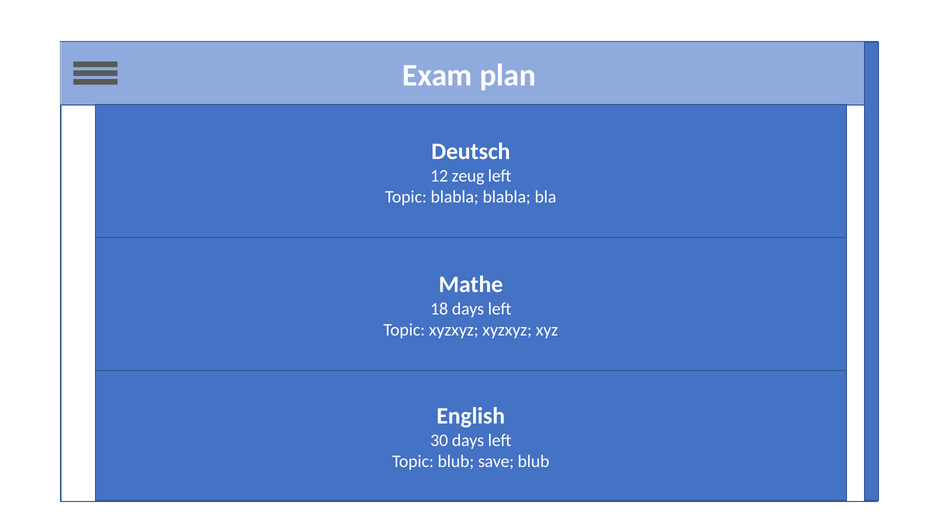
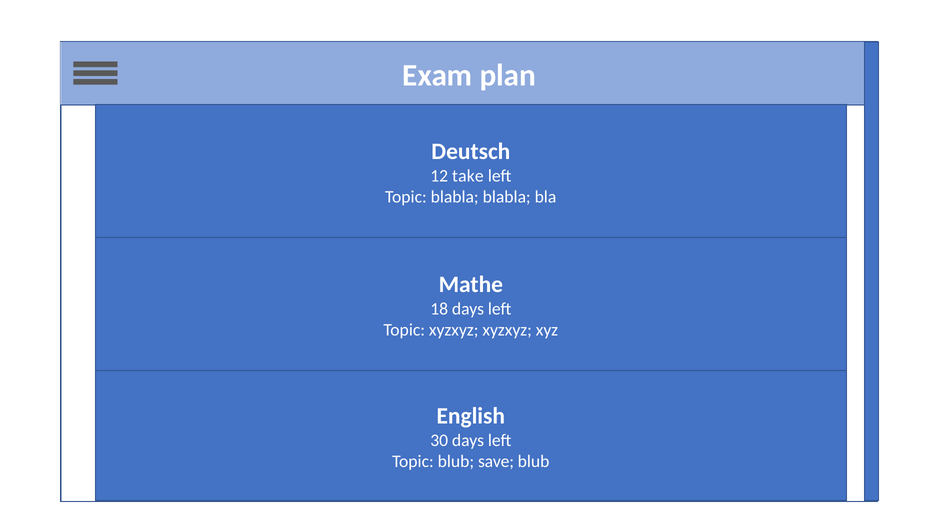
zeug: zeug -> take
